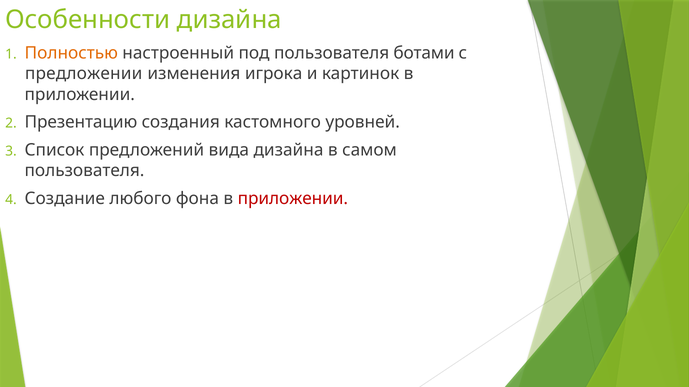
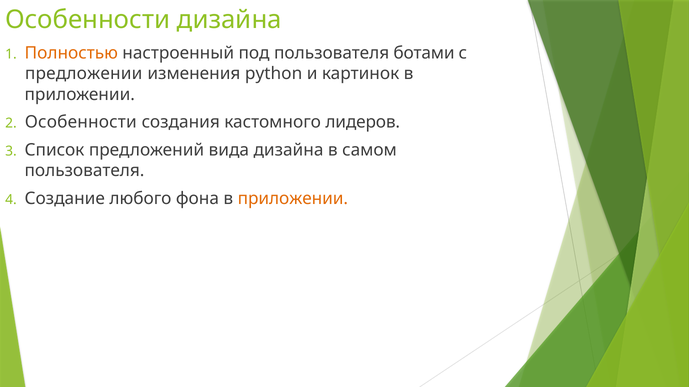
игрока: игрока -> python
Презентацию at (81, 122): Презентацию -> Особенности
уровней: уровней -> лидеров
приложении at (293, 199) colour: red -> orange
